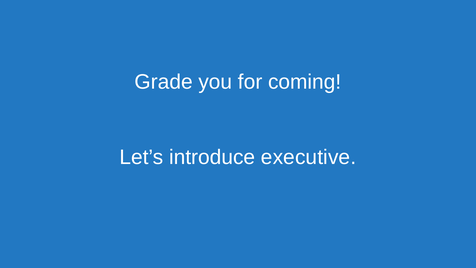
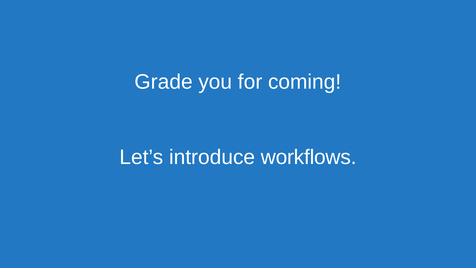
executive: executive -> workflows
